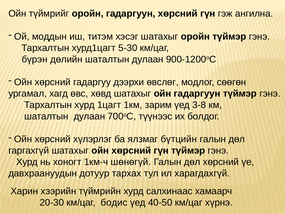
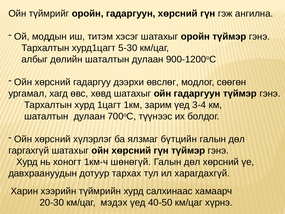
бүрэн: бүрэн -> албыг
3-8: 3-8 -> 3-4
бодис: бодис -> мэдэх
